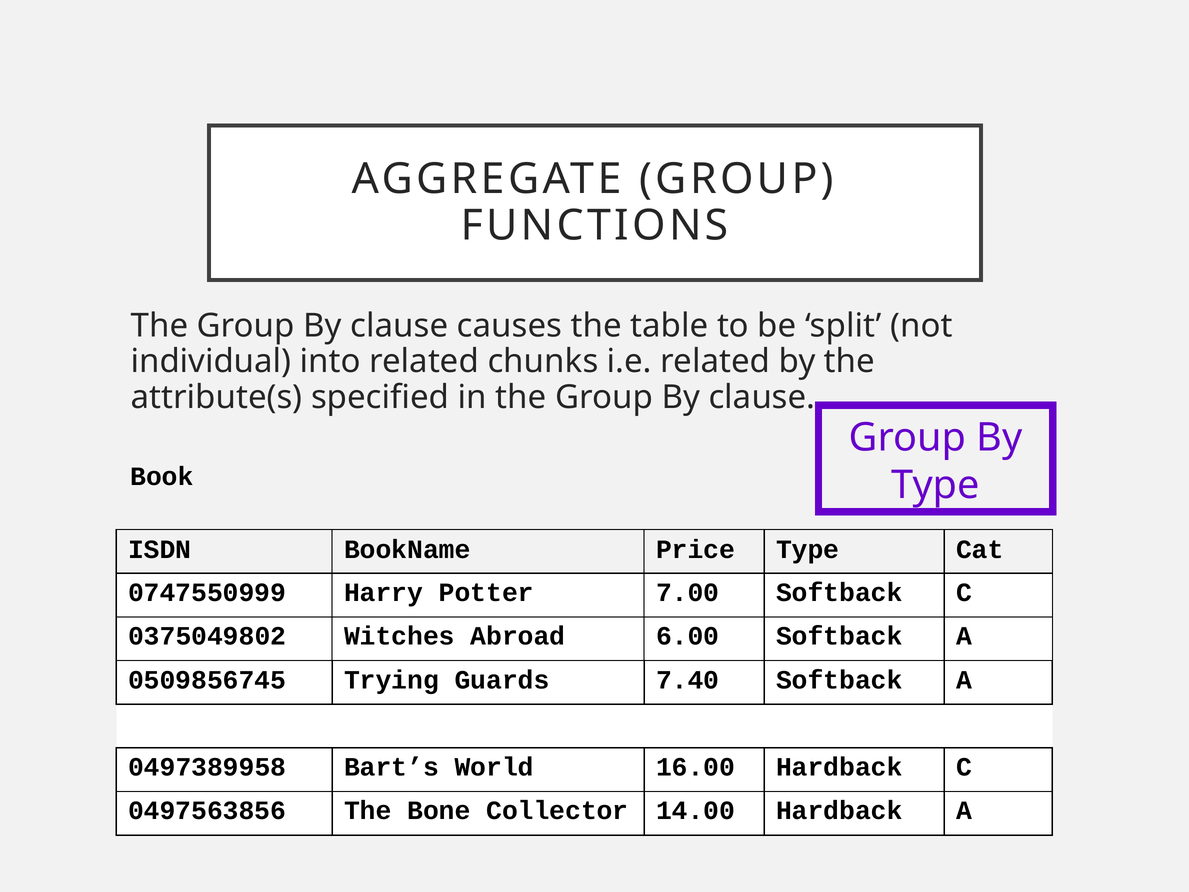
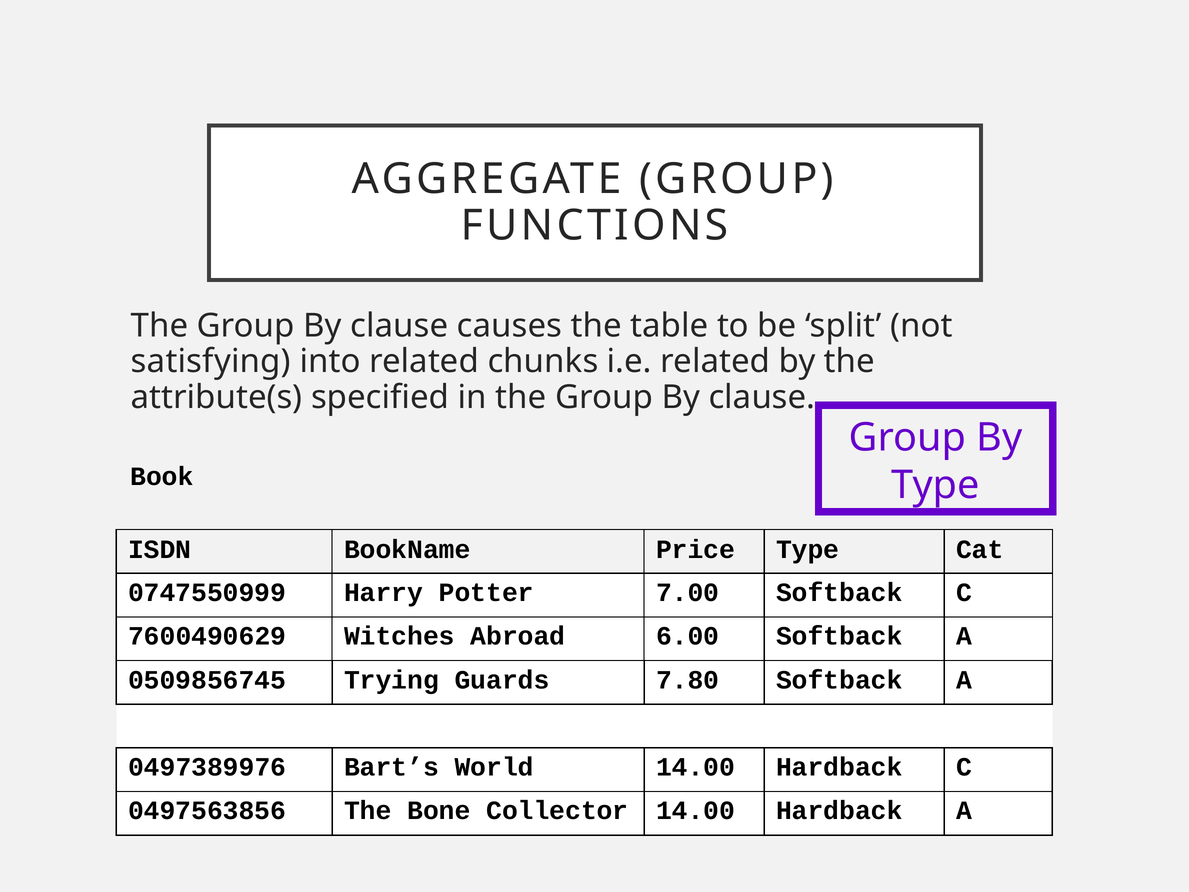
individual: individual -> satisfying
0375049802: 0375049802 -> 7600490629
7.40: 7.40 -> 7.80
0497389958: 0497389958 -> 0497389976
World 16.00: 16.00 -> 14.00
